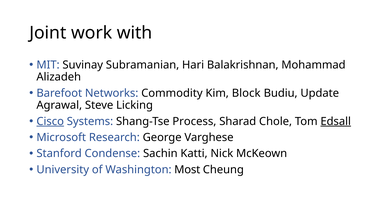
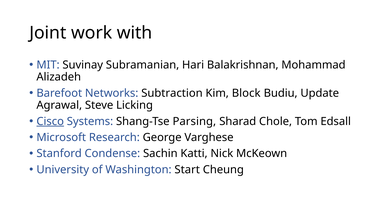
Commodity: Commodity -> Subtraction
Process: Process -> Parsing
Edsall underline: present -> none
Most: Most -> Start
